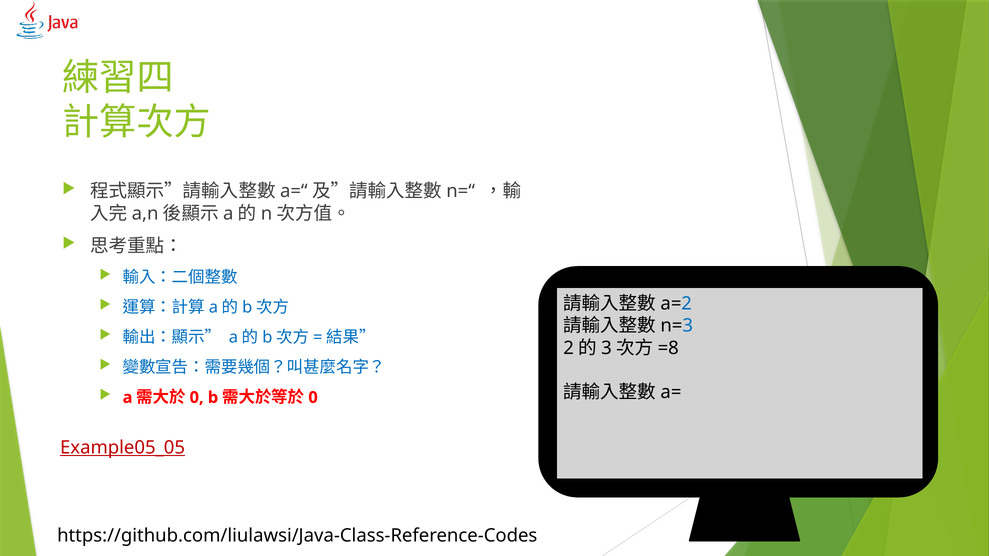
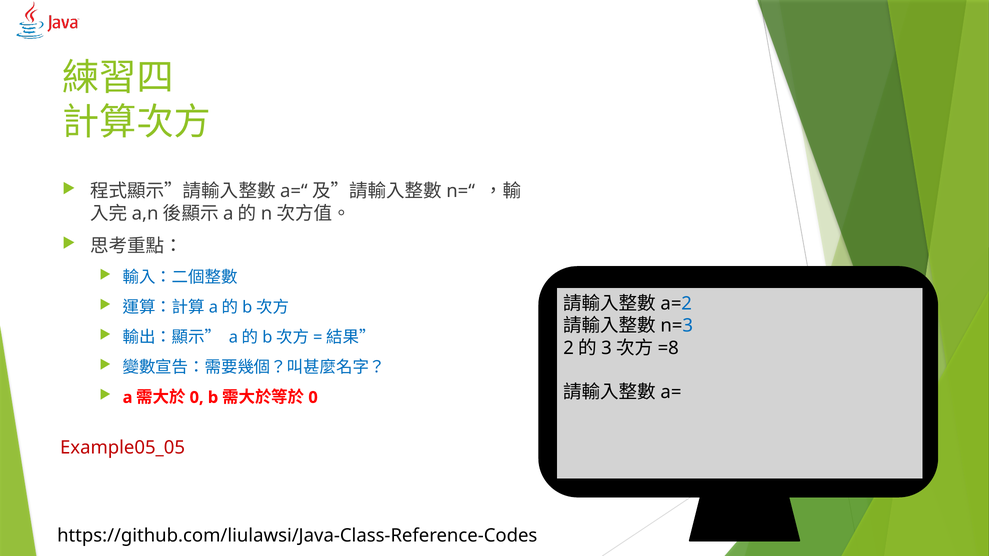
Example05_05 underline: present -> none
